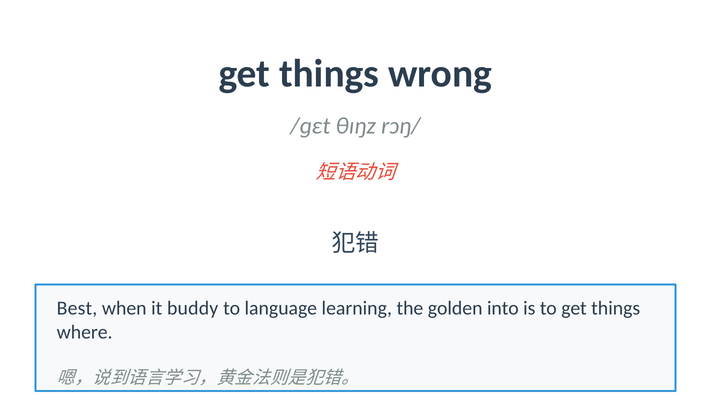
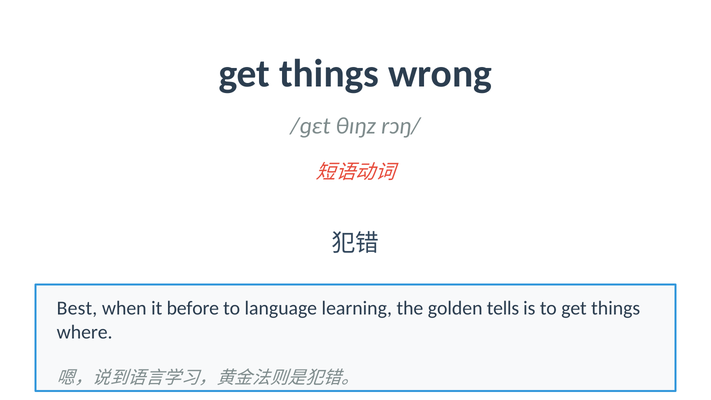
buddy: buddy -> before
into: into -> tells
